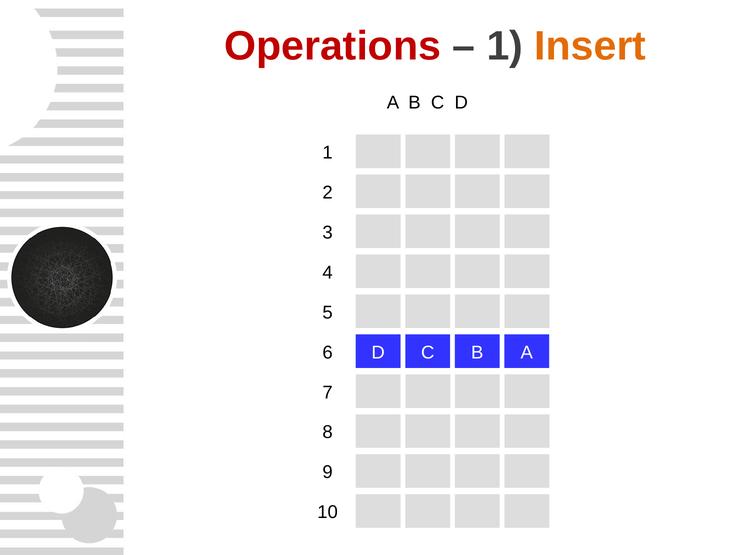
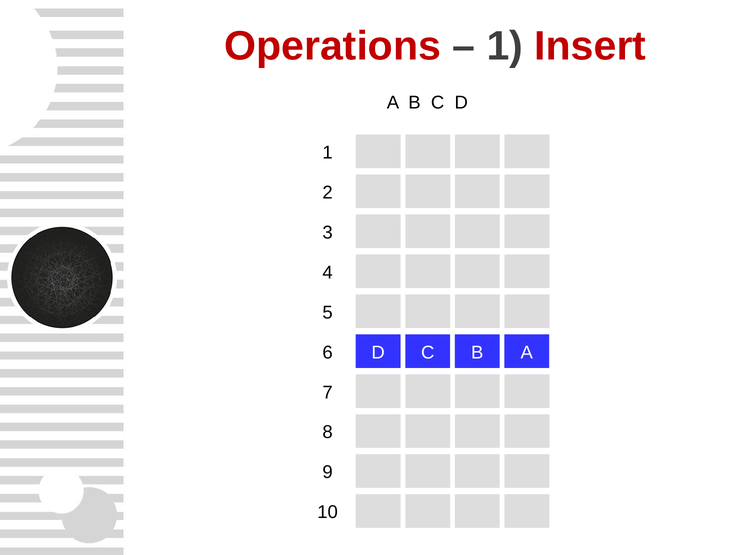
Insert colour: orange -> red
